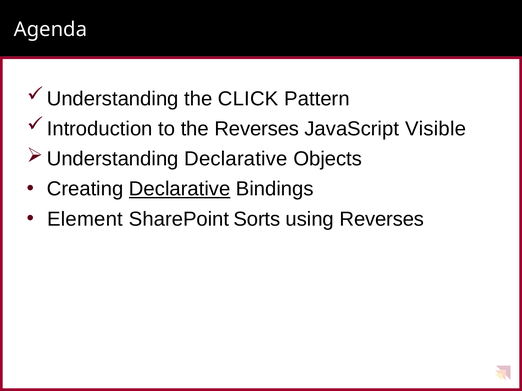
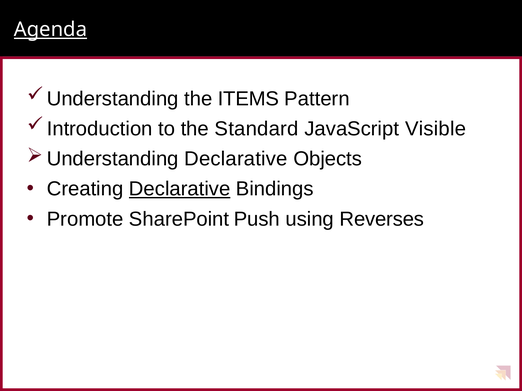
Agenda underline: none -> present
CLICK: CLICK -> ITEMS
the Reverses: Reverses -> Standard
Element: Element -> Promote
Sorts: Sorts -> Push
